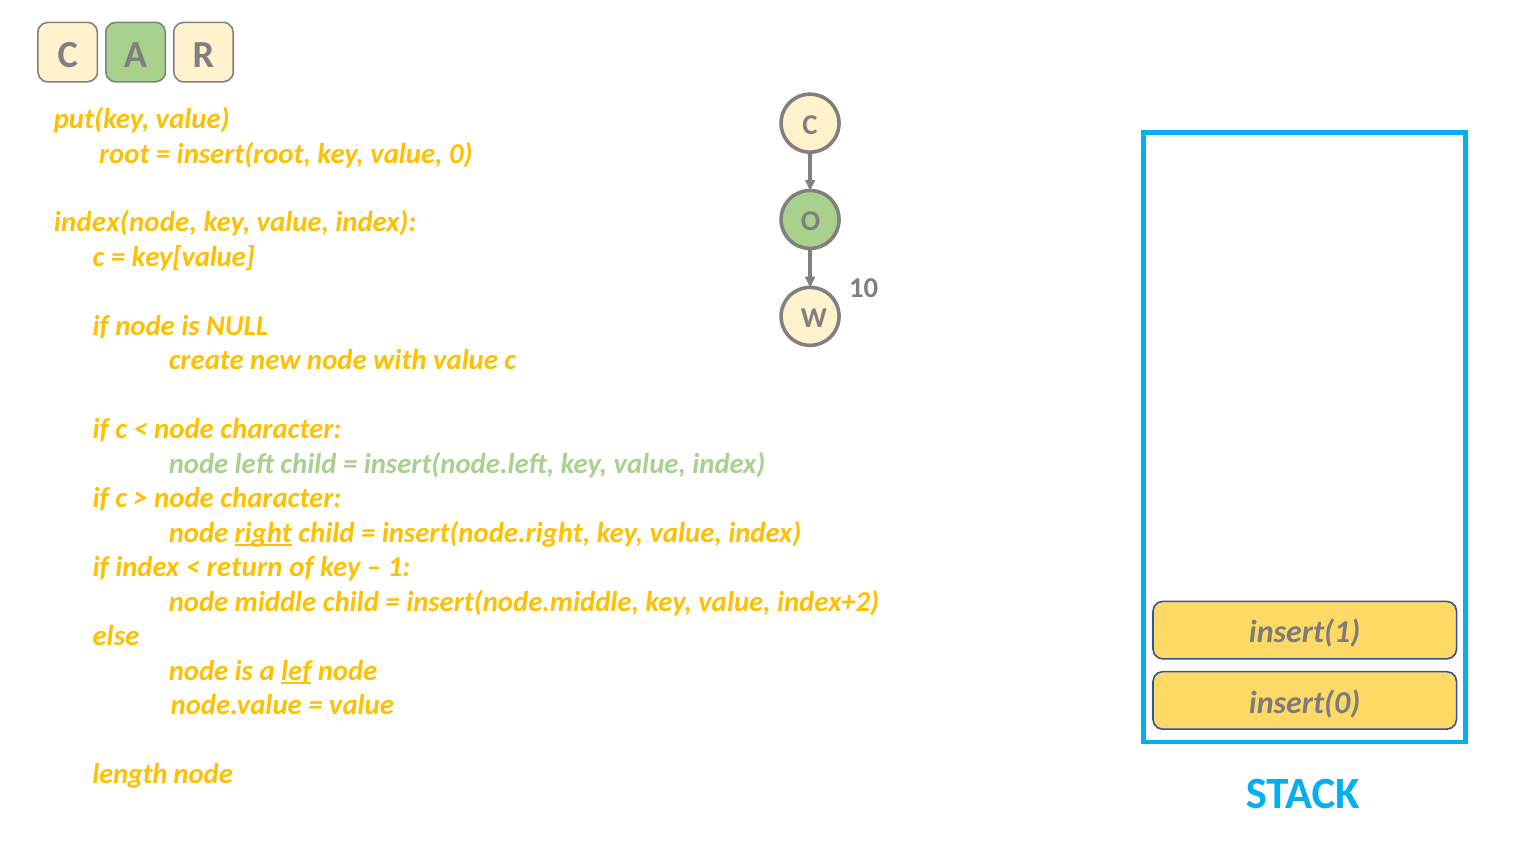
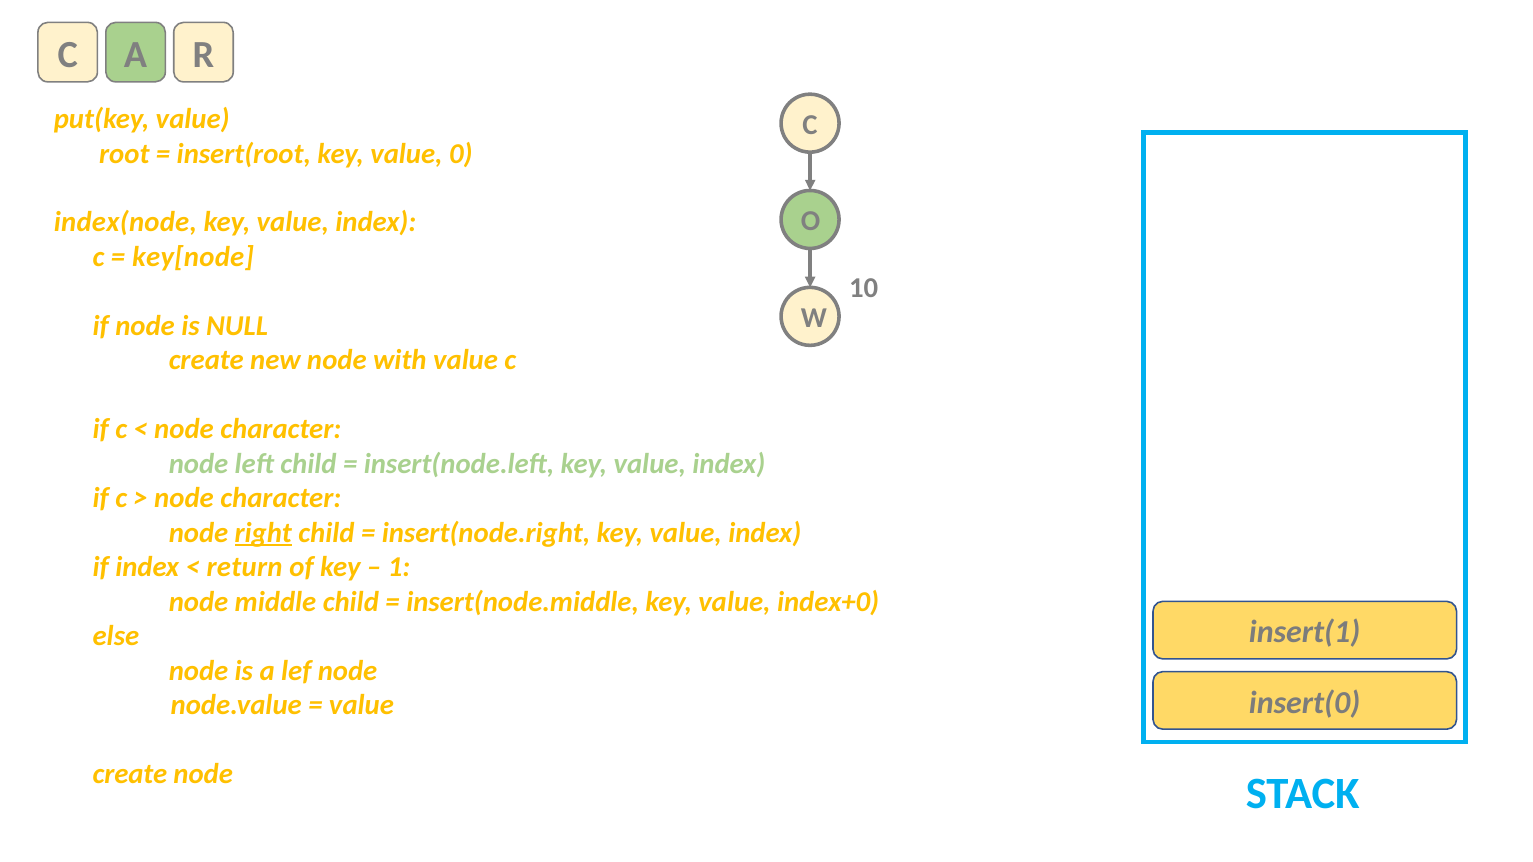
key[value: key[value -> key[node
index+2: index+2 -> index+0
lef underline: present -> none
length at (130, 774): length -> create
